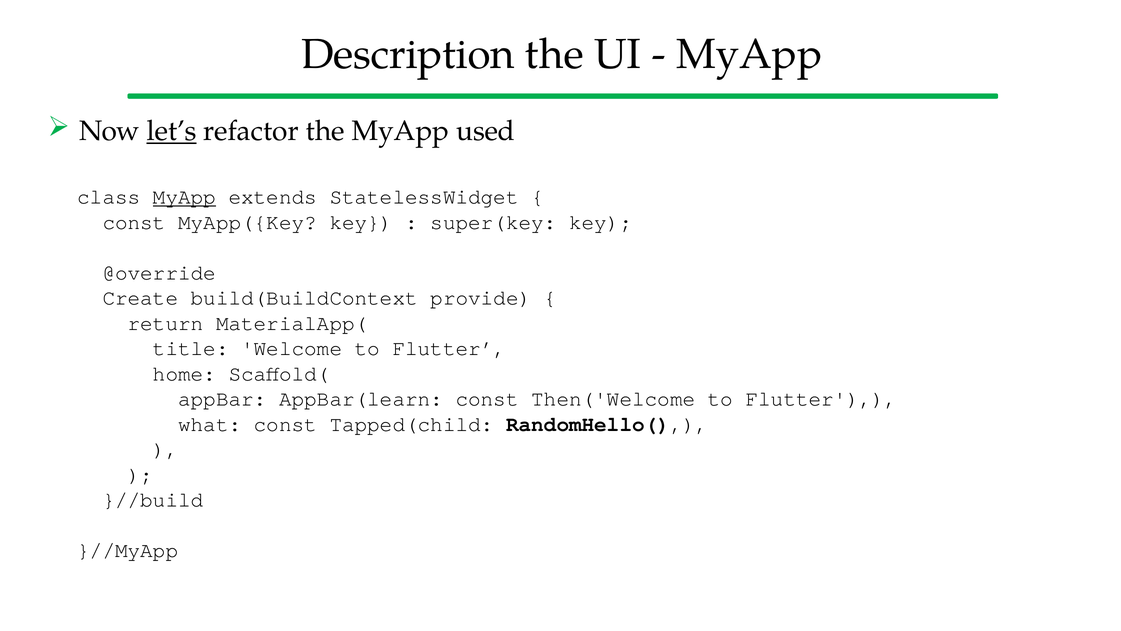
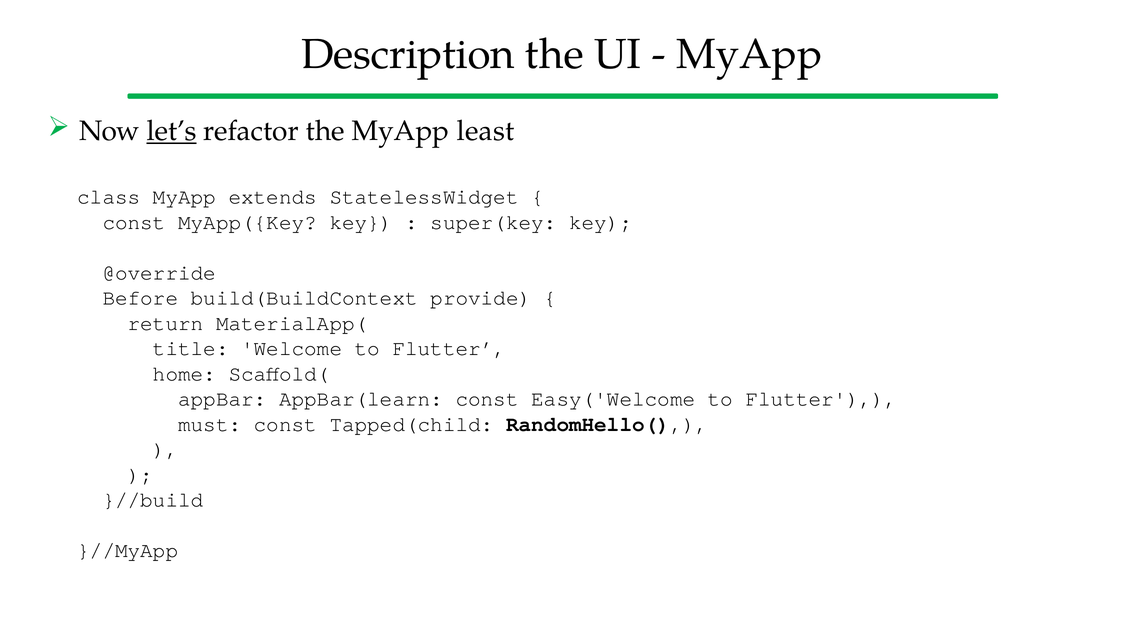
used: used -> least
MyApp at (185, 197) underline: present -> none
Create: Create -> Before
Then('Welcome: Then('Welcome -> Easy('Welcome
what: what -> must
